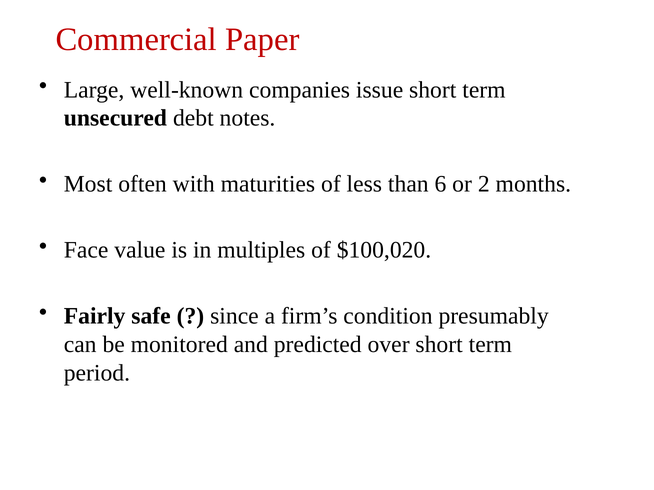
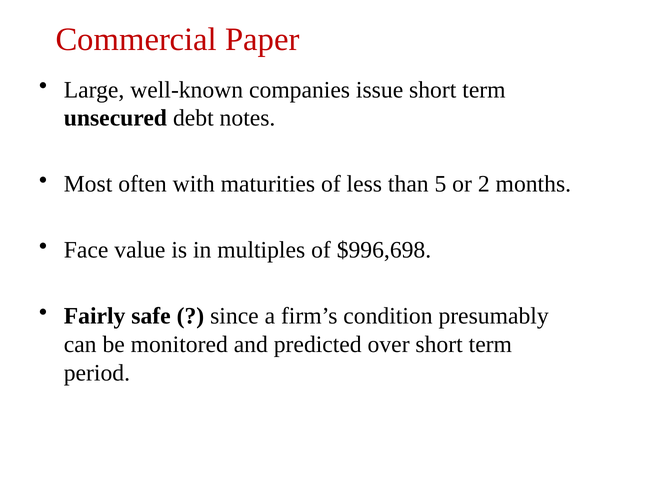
6: 6 -> 5
$100,020: $100,020 -> $996,698
